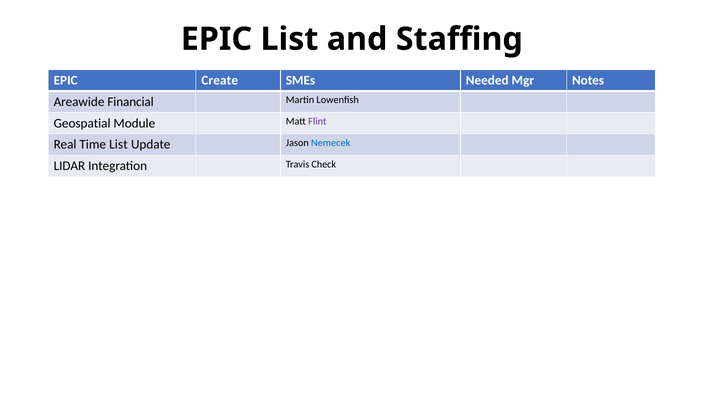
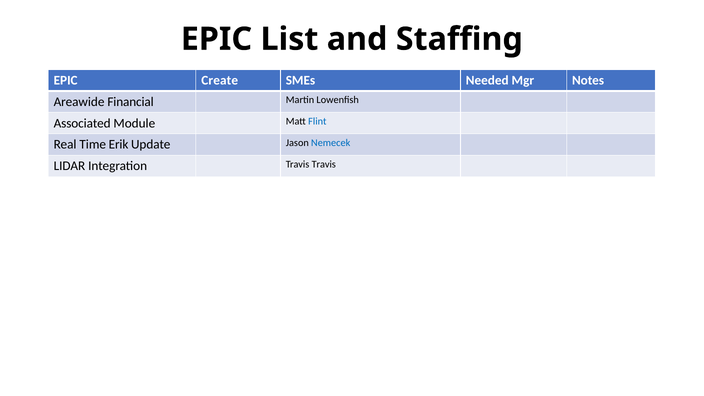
Geospatial: Geospatial -> Associated
Flint colour: purple -> blue
Time List: List -> Erik
Travis Check: Check -> Travis
